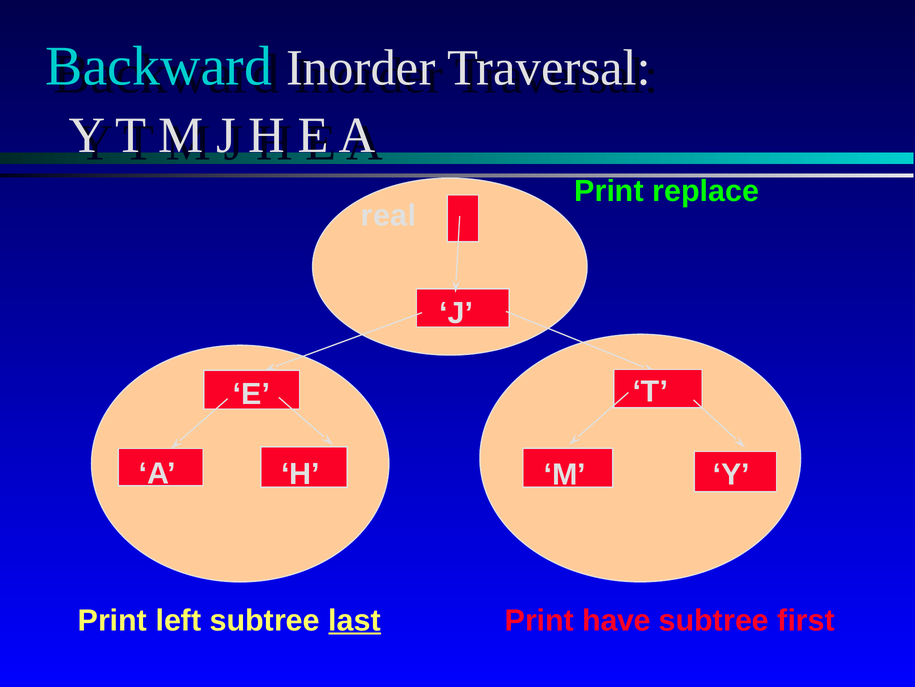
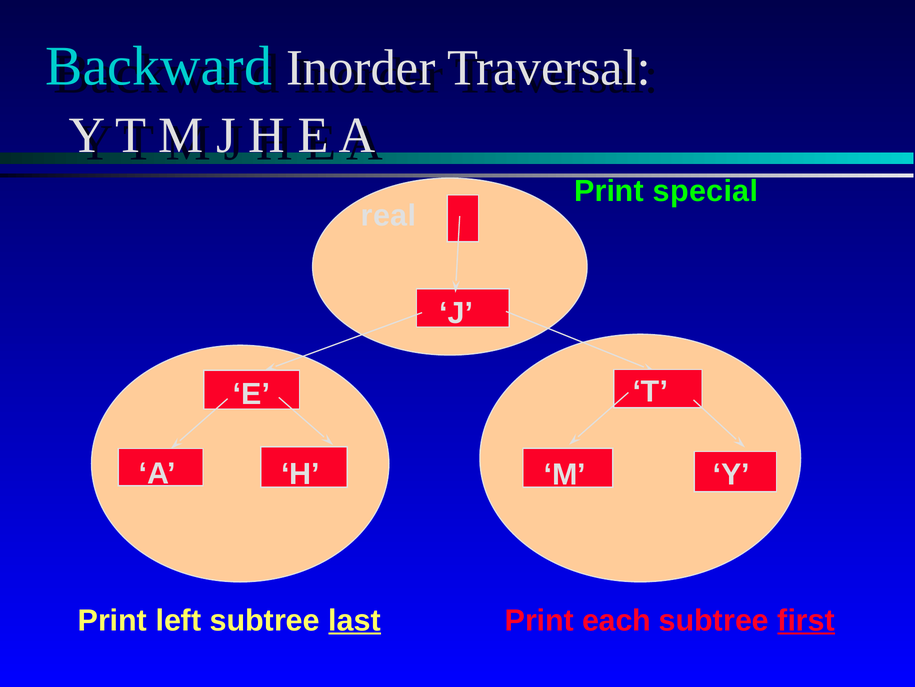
replace: replace -> special
have: have -> each
first underline: none -> present
